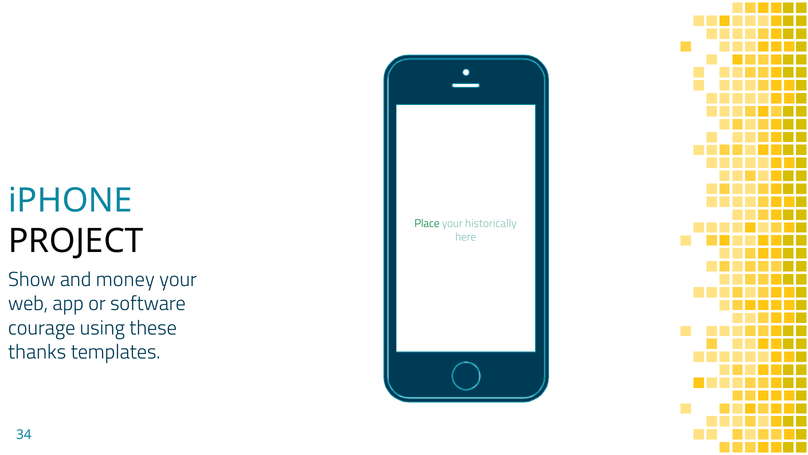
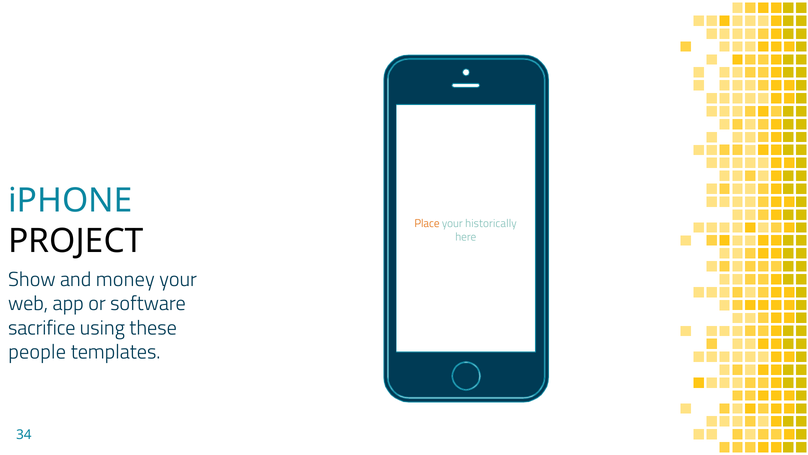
Place colour: green -> orange
courage: courage -> sacrifice
thanks: thanks -> people
